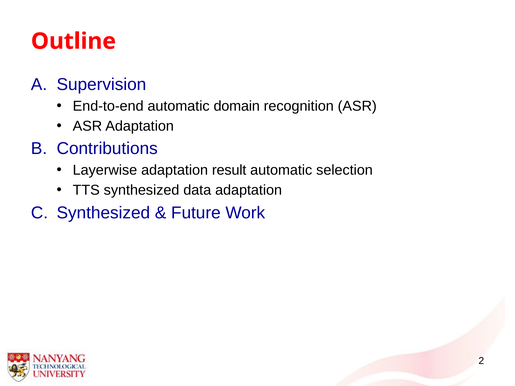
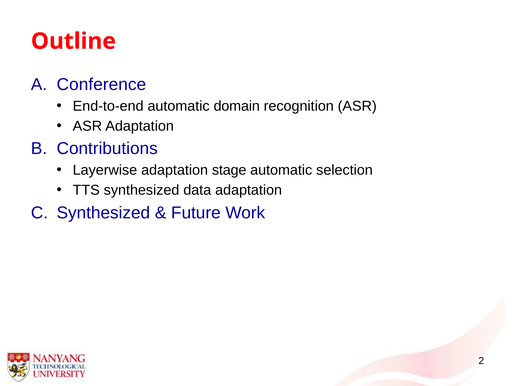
Supervision: Supervision -> Conference
result: result -> stage
